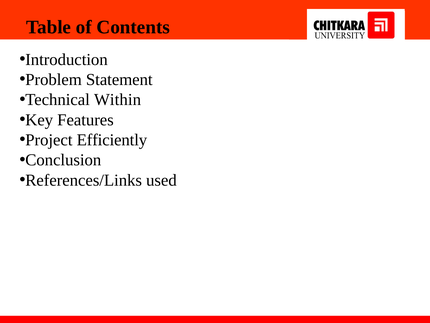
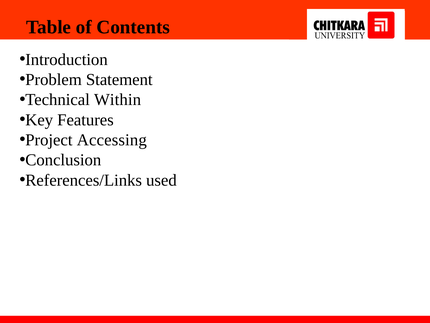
Efficiently: Efficiently -> Accessing
